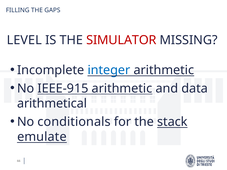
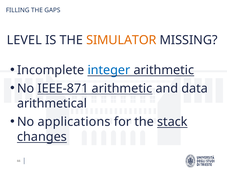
SIMULATOR colour: red -> orange
IEEE-915: IEEE-915 -> IEEE-871
conditionals: conditionals -> applications
emulate: emulate -> changes
